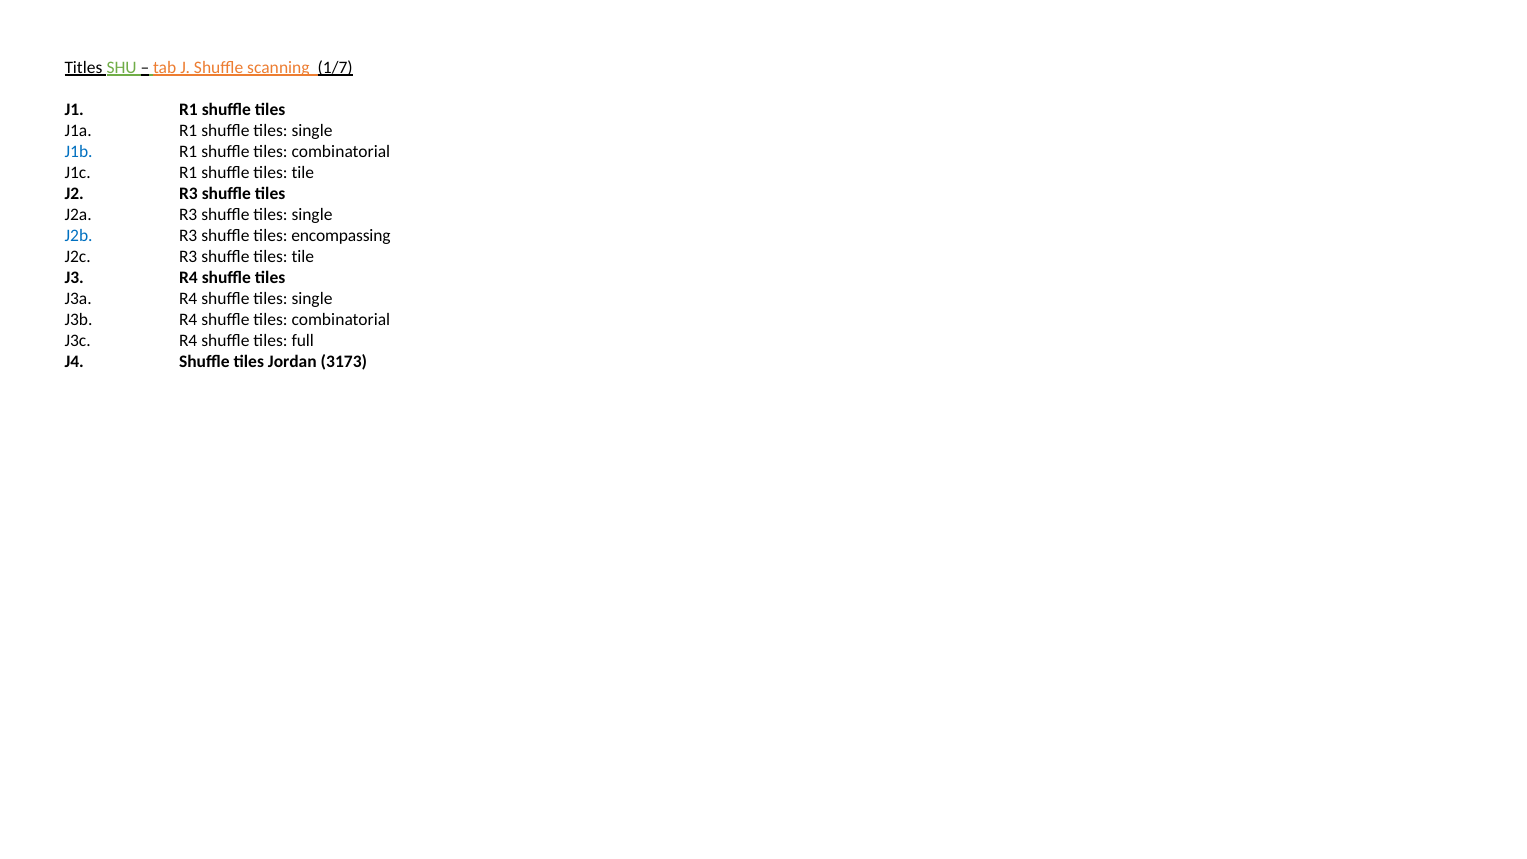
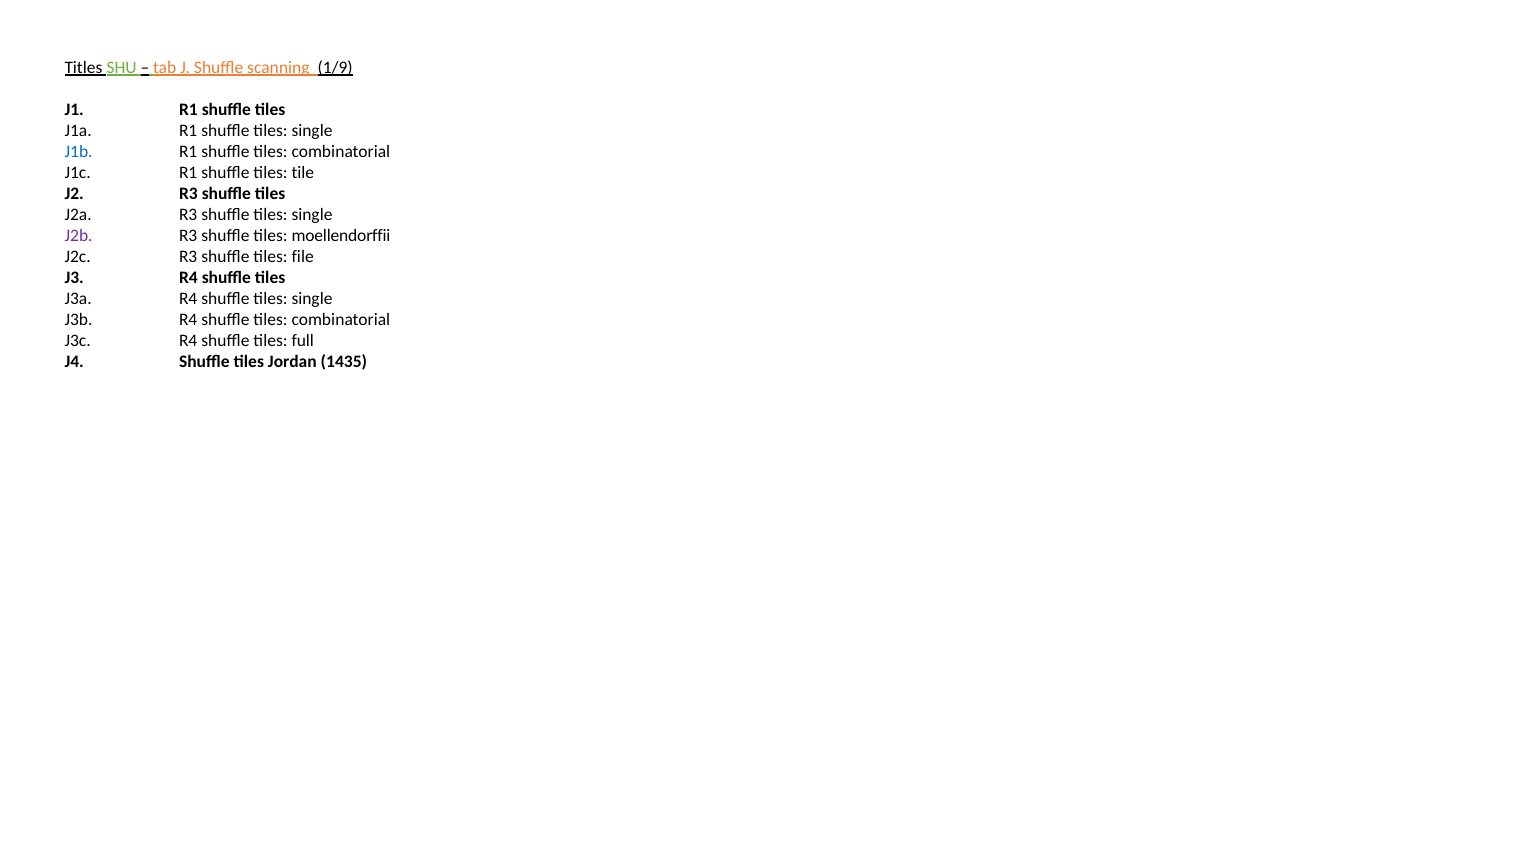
1/7: 1/7 -> 1/9
J2b colour: blue -> purple
encompassing: encompassing -> moellendorffii
R3 shuffle tiles tile: tile -> file
3173: 3173 -> 1435
